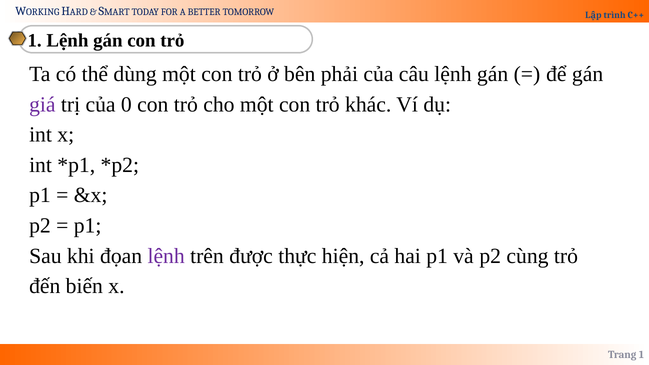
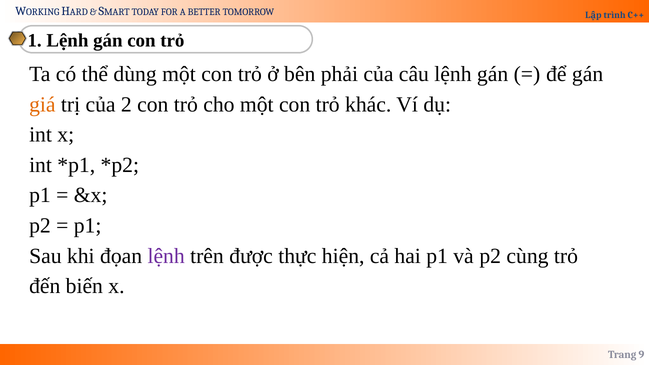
giá colour: purple -> orange
0: 0 -> 2
Trang 1: 1 -> 9
